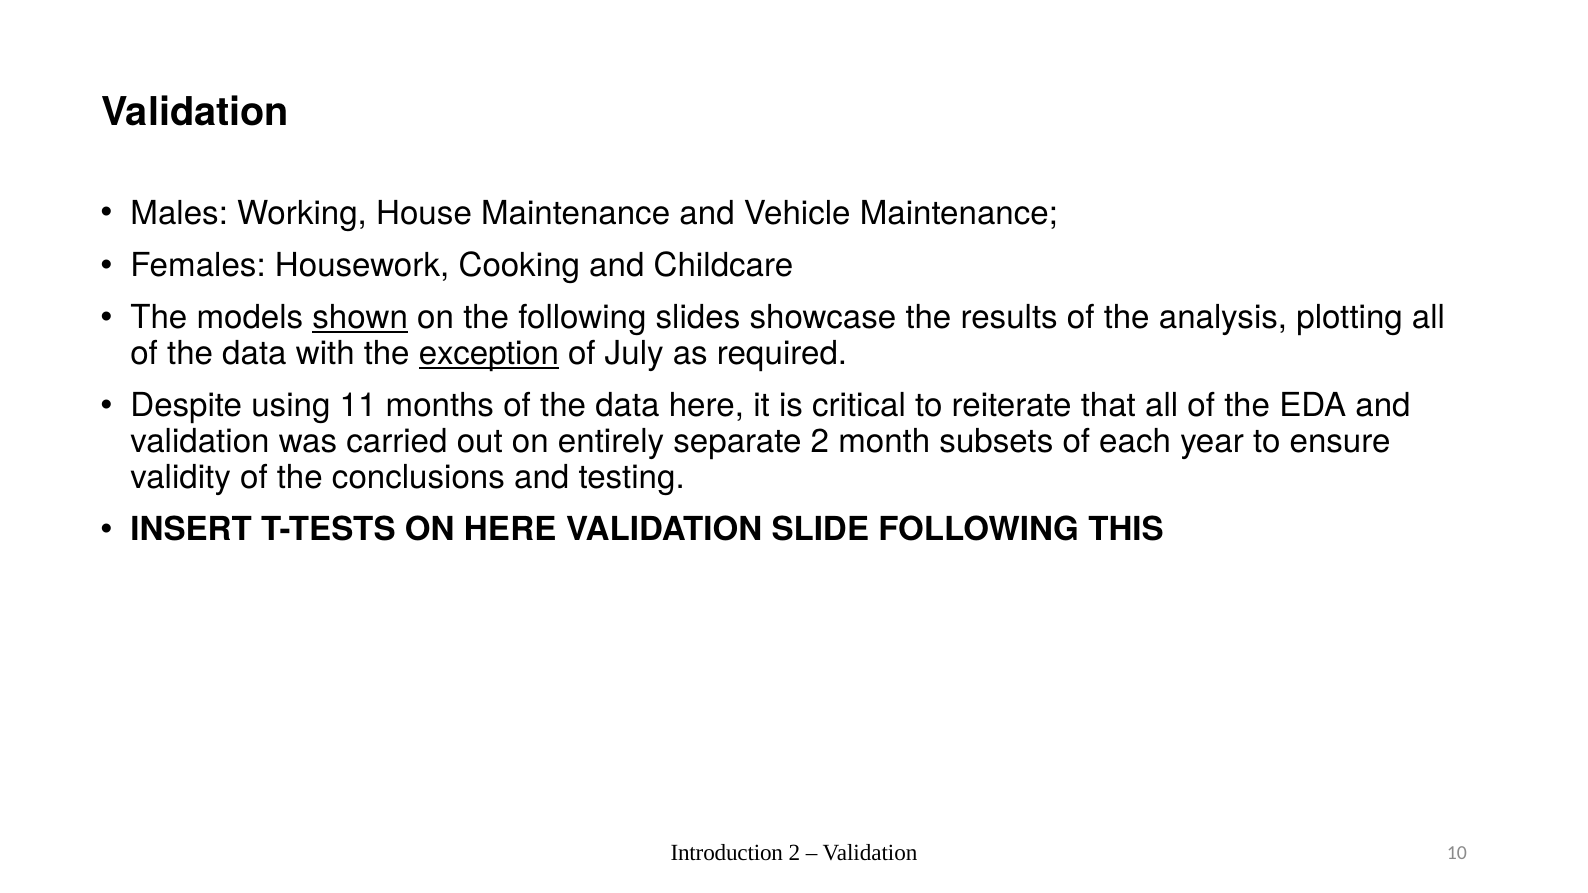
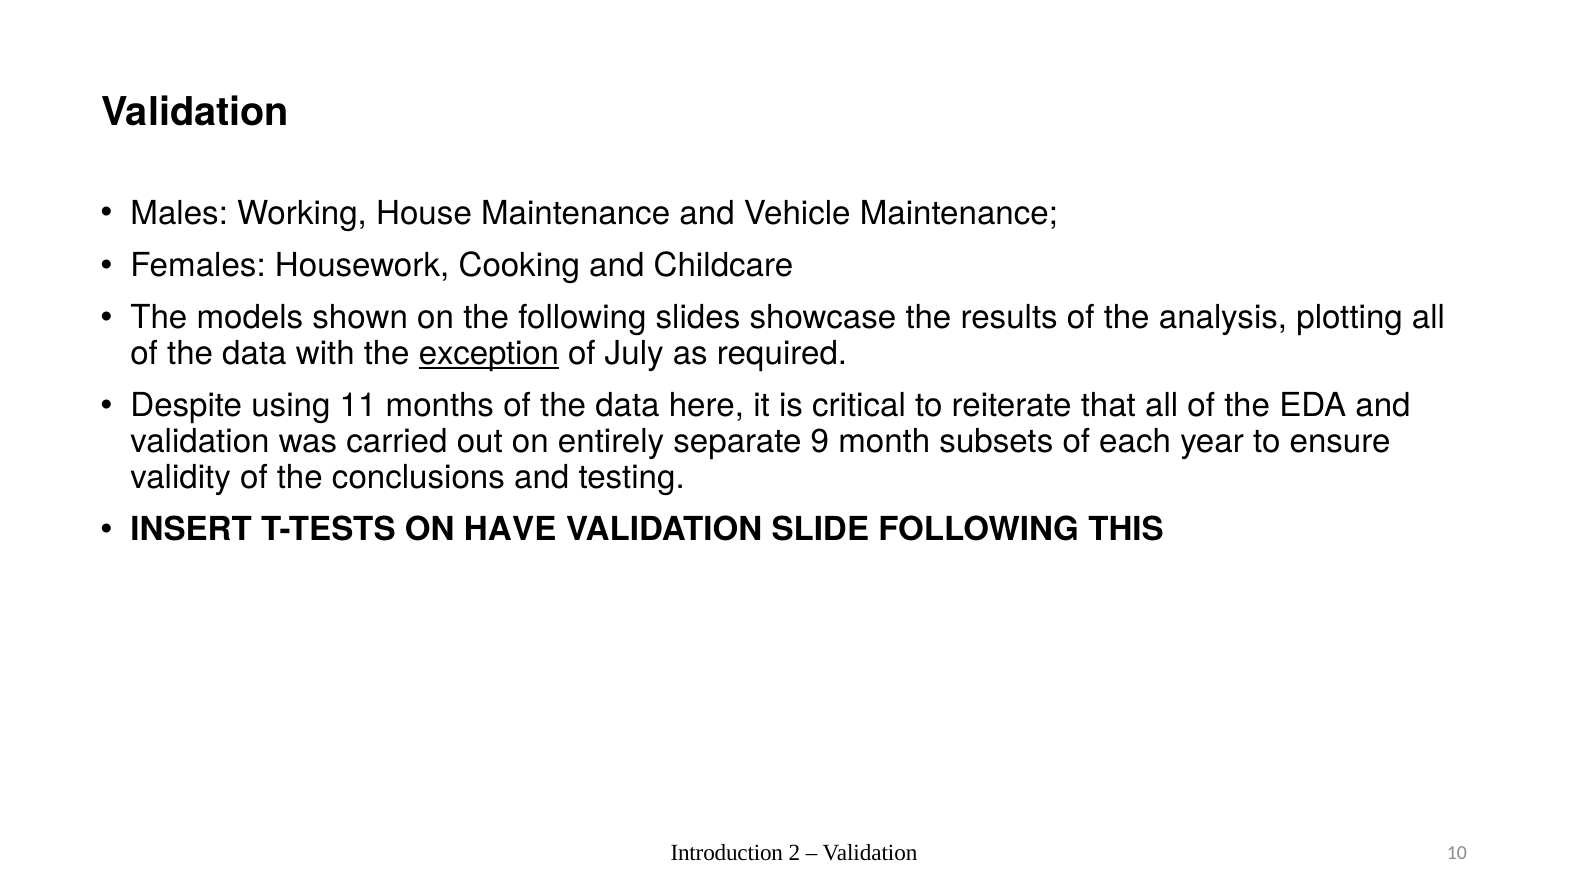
shown underline: present -> none
separate 2: 2 -> 9
ON HERE: HERE -> HAVE
